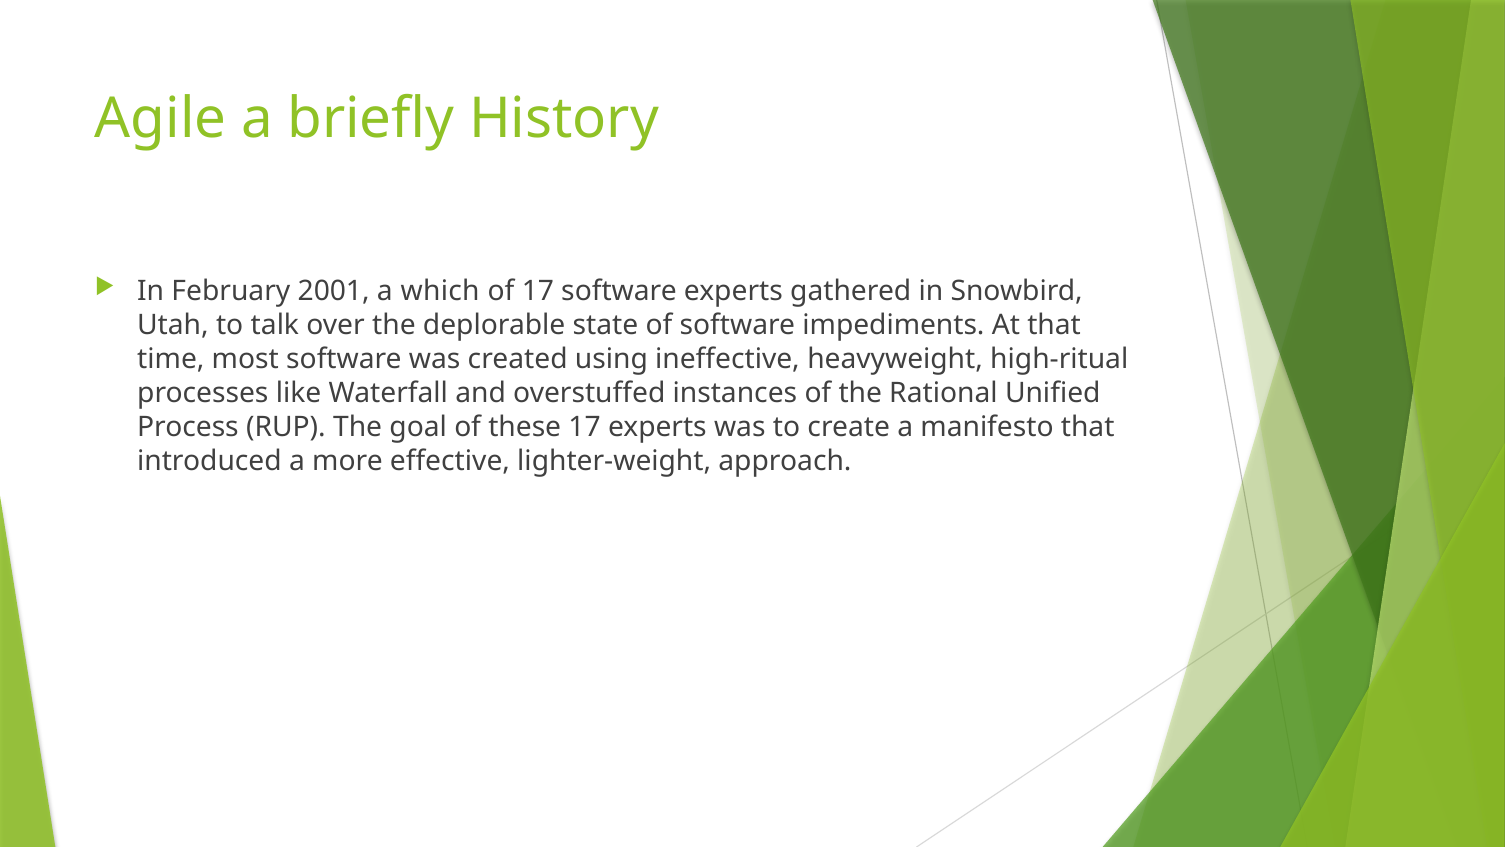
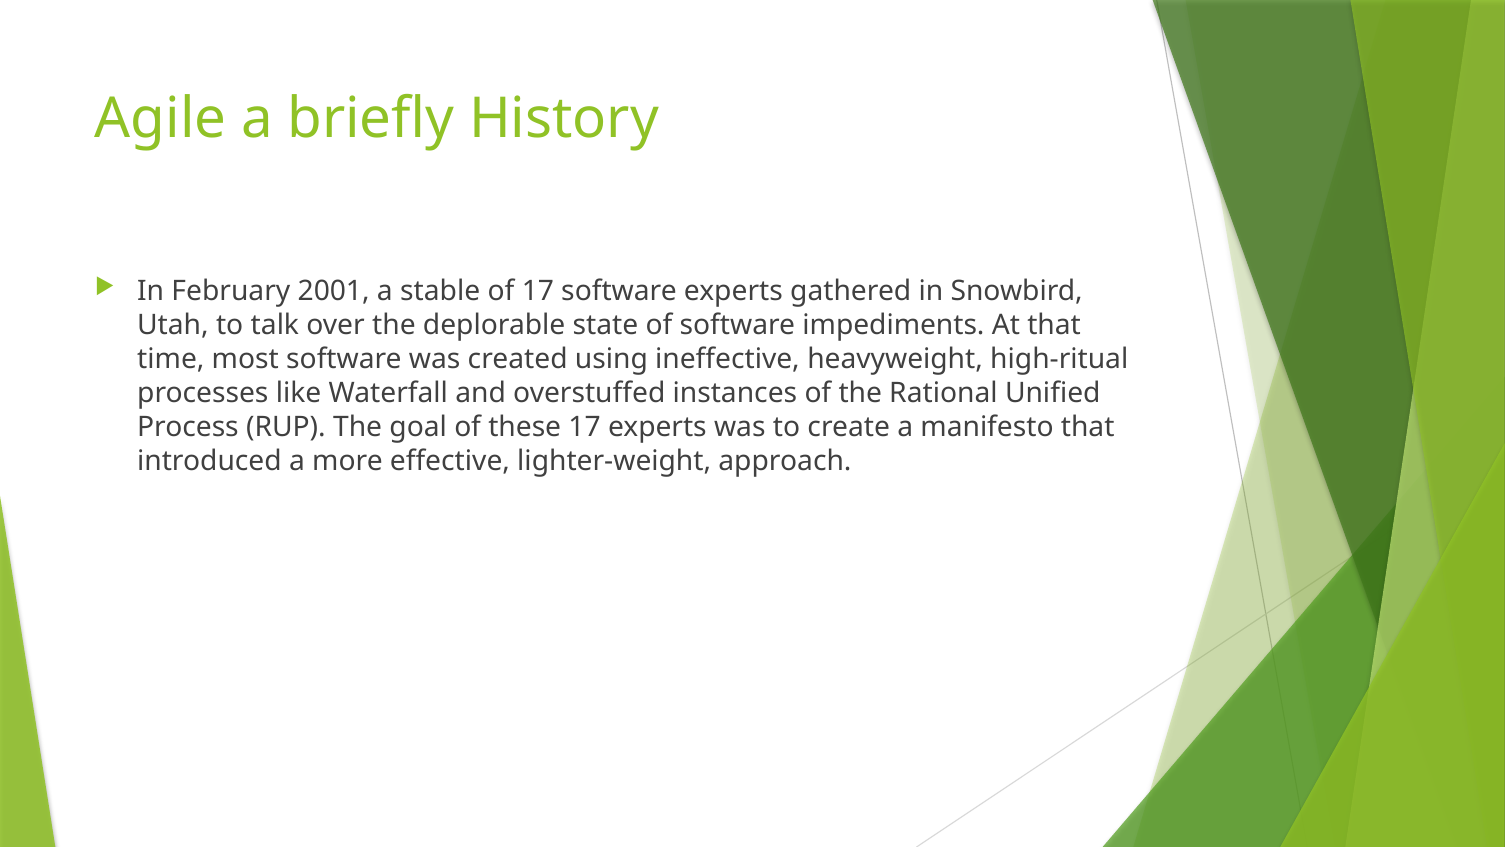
which: which -> stable
